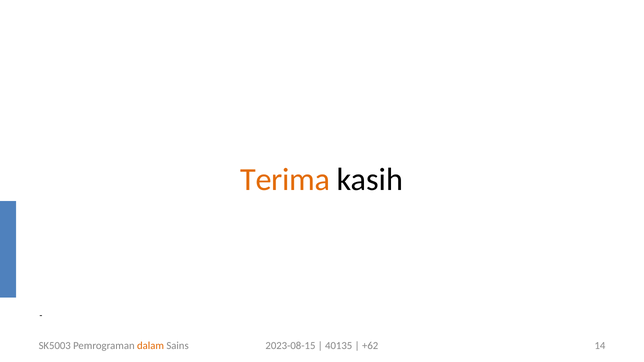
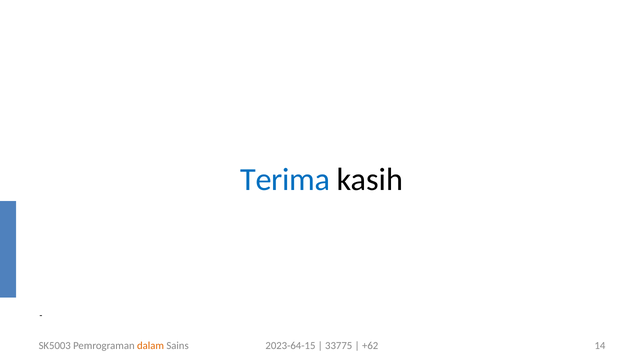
Terima colour: orange -> blue
2023-08-15: 2023-08-15 -> 2023-64-15
40135: 40135 -> 33775
